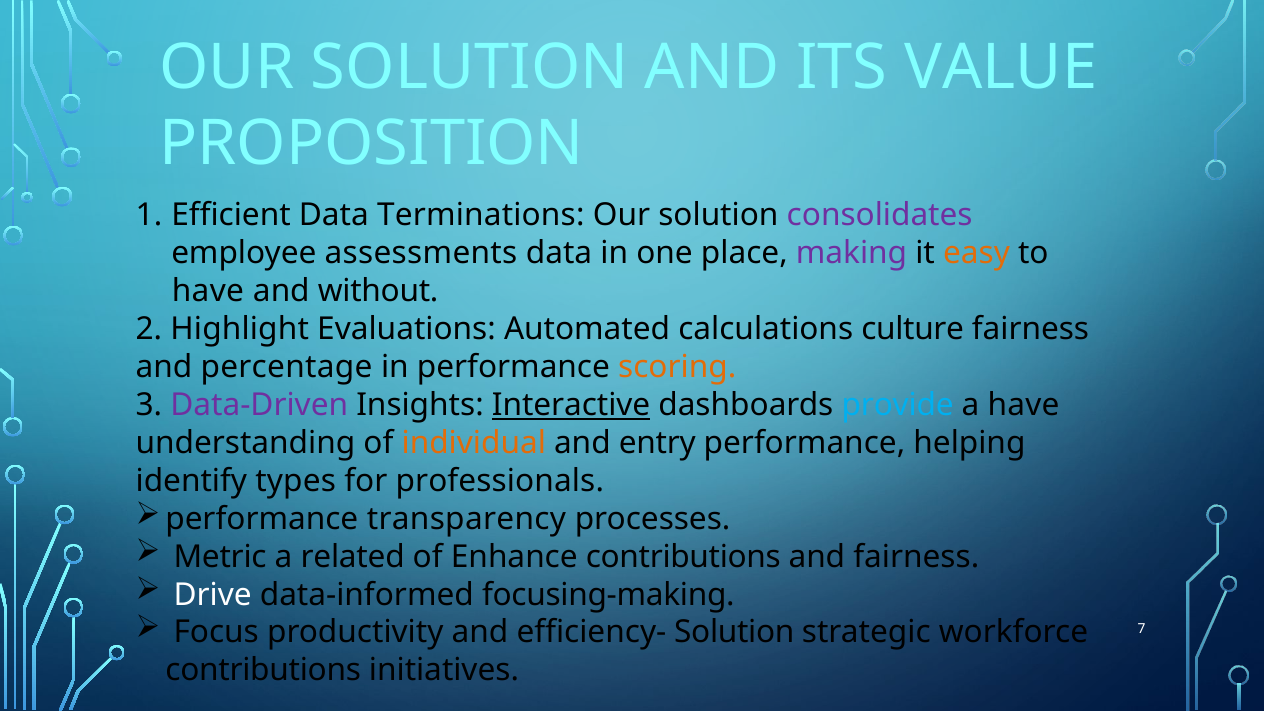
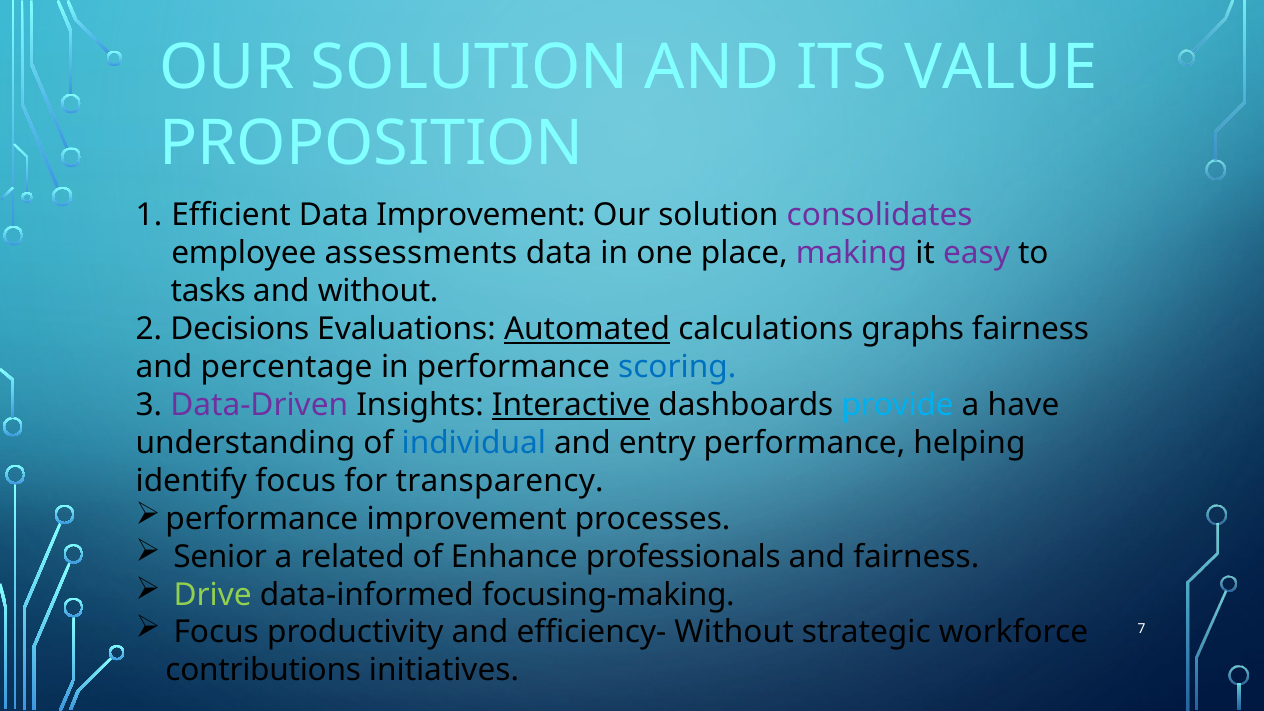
Data Terminations: Terminations -> Improvement
easy colour: orange -> purple
have at (208, 291): have -> tasks
Highlight: Highlight -> Decisions
Automated underline: none -> present
culture: culture -> graphs
scoring colour: orange -> blue
individual colour: orange -> blue
identify types: types -> focus
professionals: professionals -> transparency
performance transparency: transparency -> improvement
Metric: Metric -> Senior
Enhance contributions: contributions -> professionals
Drive colour: white -> light green
efficiency- Solution: Solution -> Without
